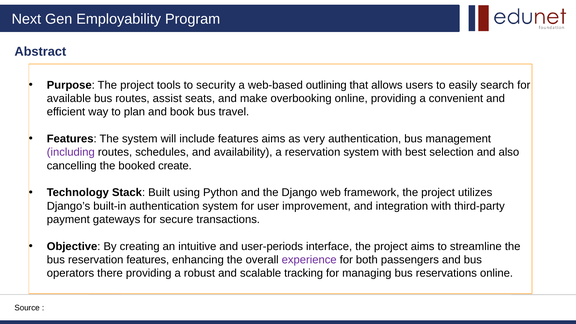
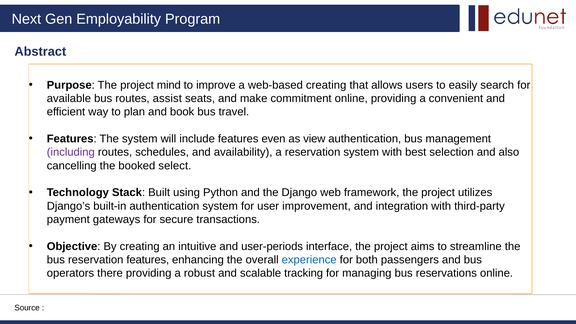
tools: tools -> mind
security: security -> improve
web-based outlining: outlining -> creating
overbooking: overbooking -> commitment
features aims: aims -> even
very: very -> view
create: create -> select
experience colour: purple -> blue
